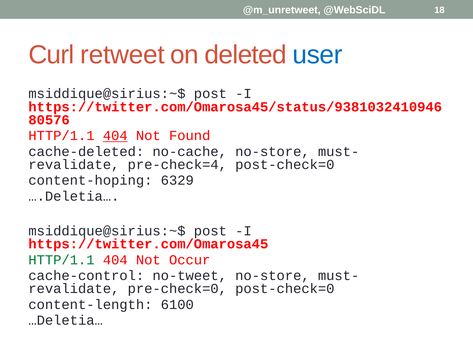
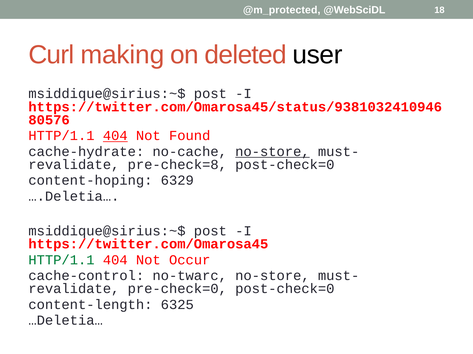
@m_unretweet: @m_unretweet -> @m_protected
retweet: retweet -> making
user colour: blue -> black
cache-deleted: cache-deleted -> cache-hydrate
no-store at (272, 152) underline: none -> present
pre-check=4: pre-check=4 -> pre-check=8
no-tweet: no-tweet -> no-twarc
6100: 6100 -> 6325
